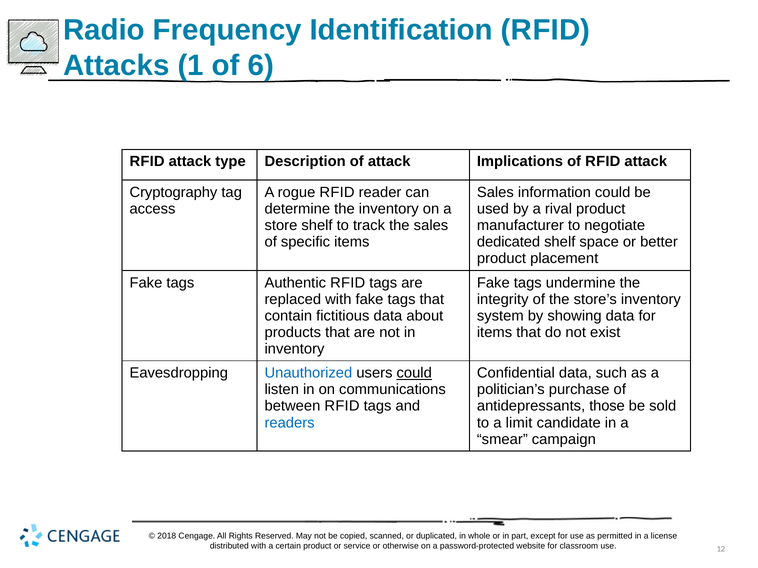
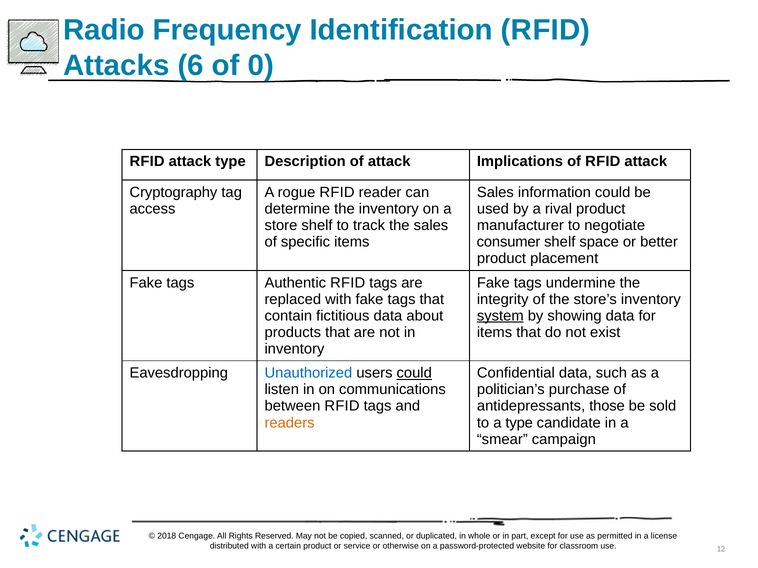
1: 1 -> 6
6: 6 -> 0
dedicated: dedicated -> consumer
system underline: none -> present
readers colour: blue -> orange
a limit: limit -> type
